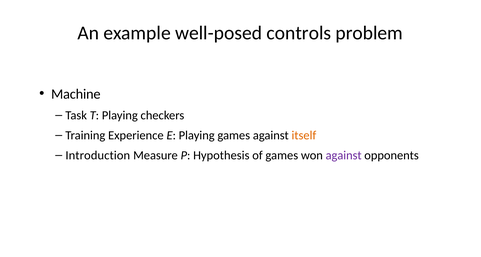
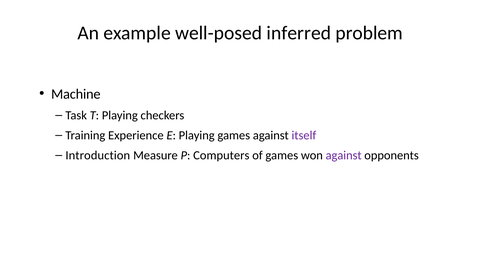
controls: controls -> inferred
itself colour: orange -> purple
Hypothesis: Hypothesis -> Computers
